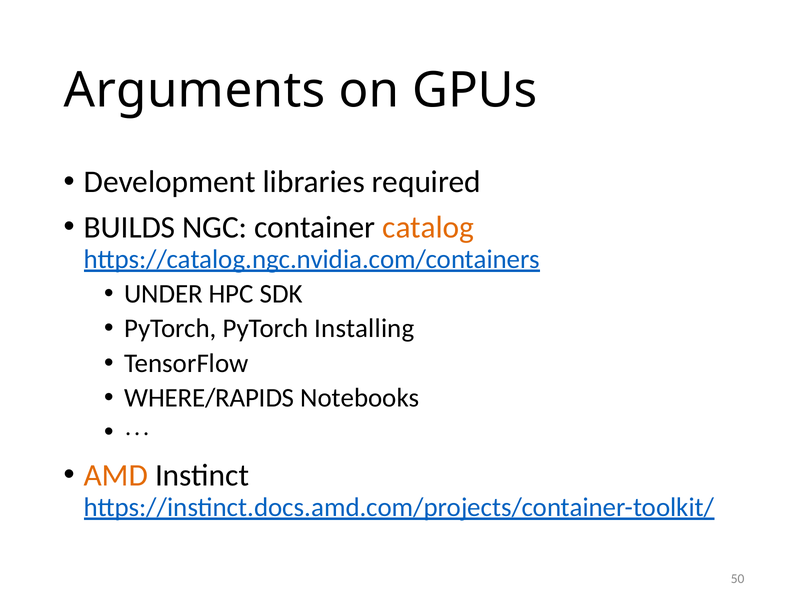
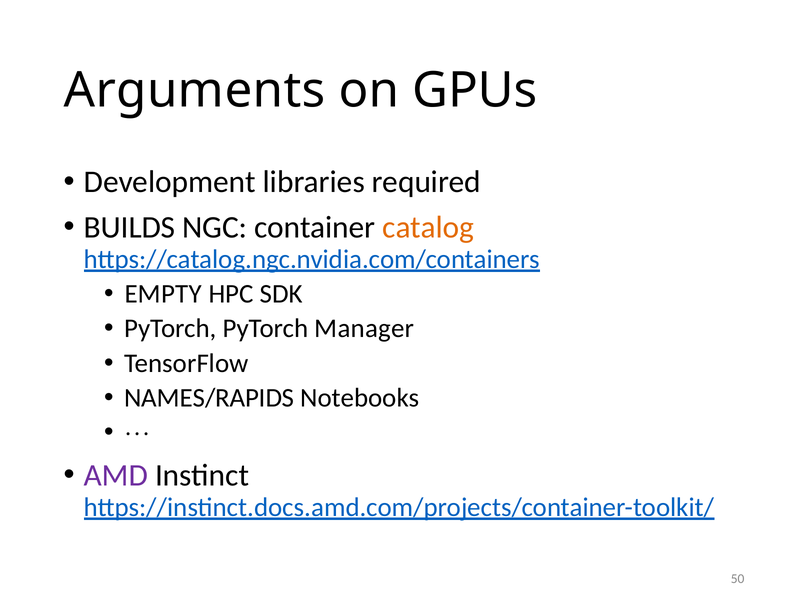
UNDER: UNDER -> EMPTY
Installing: Installing -> Manager
WHERE/RAPIDS: WHERE/RAPIDS -> NAMES/RAPIDS
AMD colour: orange -> purple
